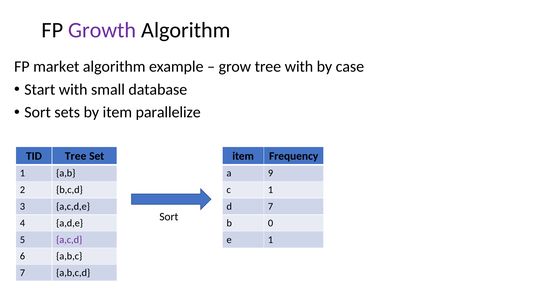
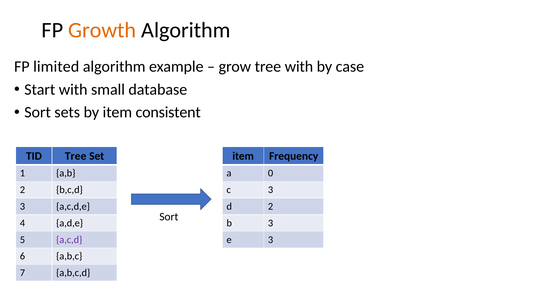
Growth colour: purple -> orange
market: market -> limited
parallelize: parallelize -> consistent
9: 9 -> 0
c 1: 1 -> 3
d 7: 7 -> 2
b 0: 0 -> 3
e 1: 1 -> 3
